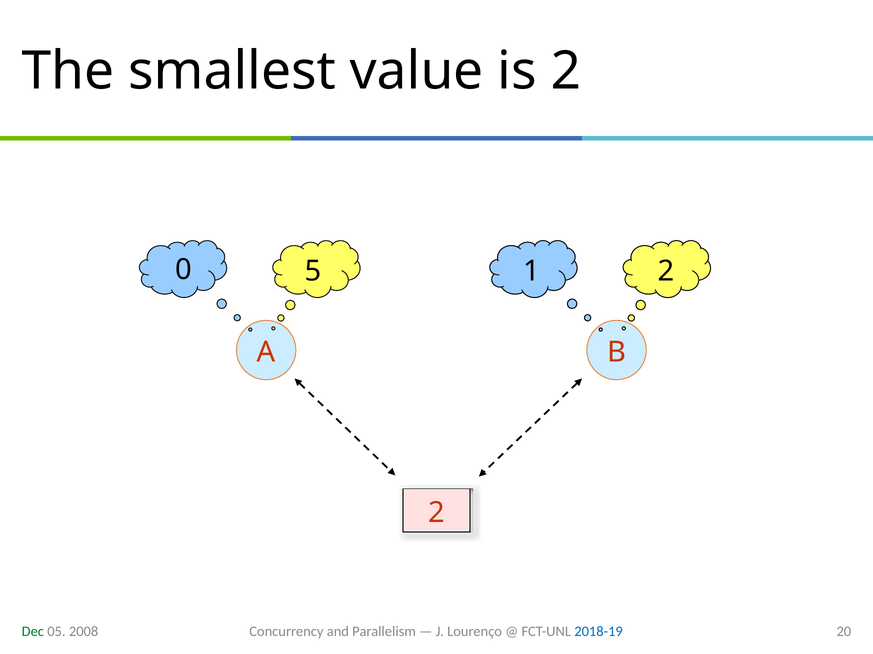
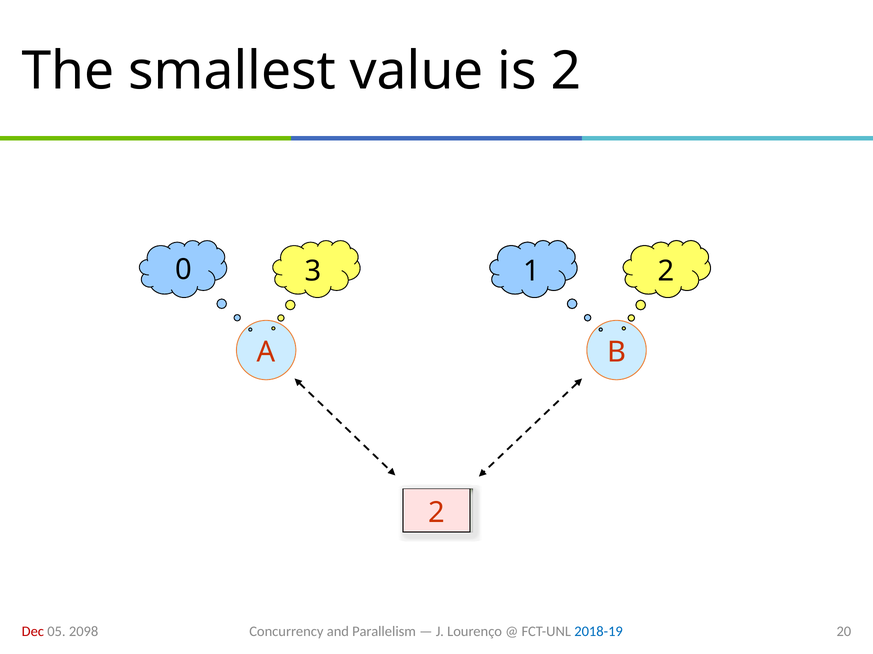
0 5: 5 -> 3
Dec colour: green -> red
2008: 2008 -> 2098
